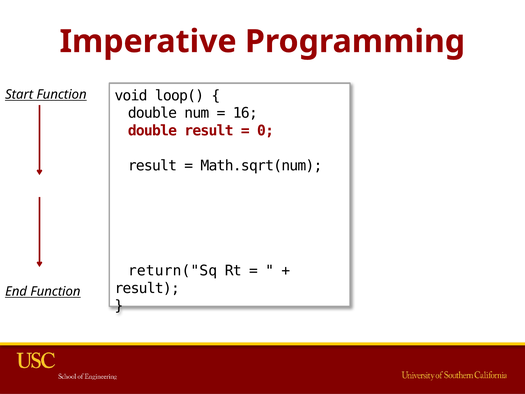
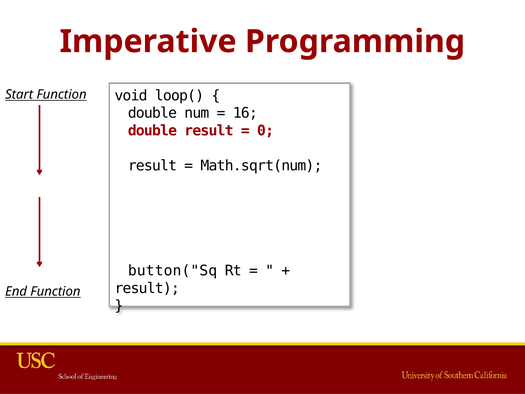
return("Sq: return("Sq -> button("Sq
